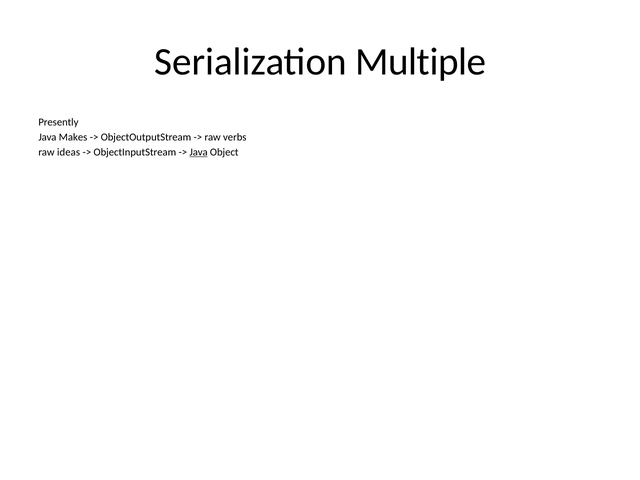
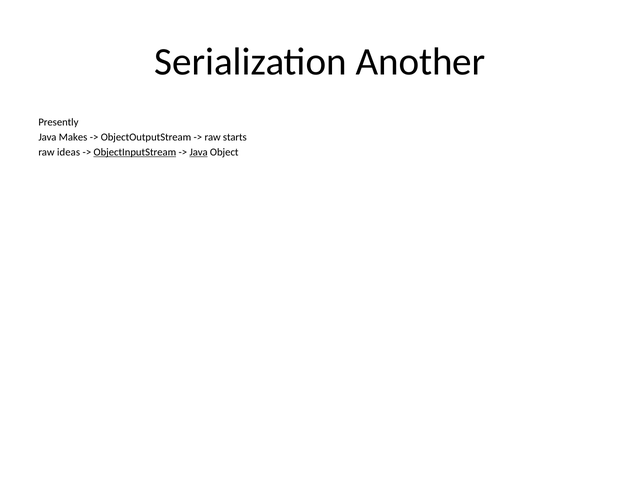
Multiple: Multiple -> Another
verbs: verbs -> starts
ObjectInputStream underline: none -> present
